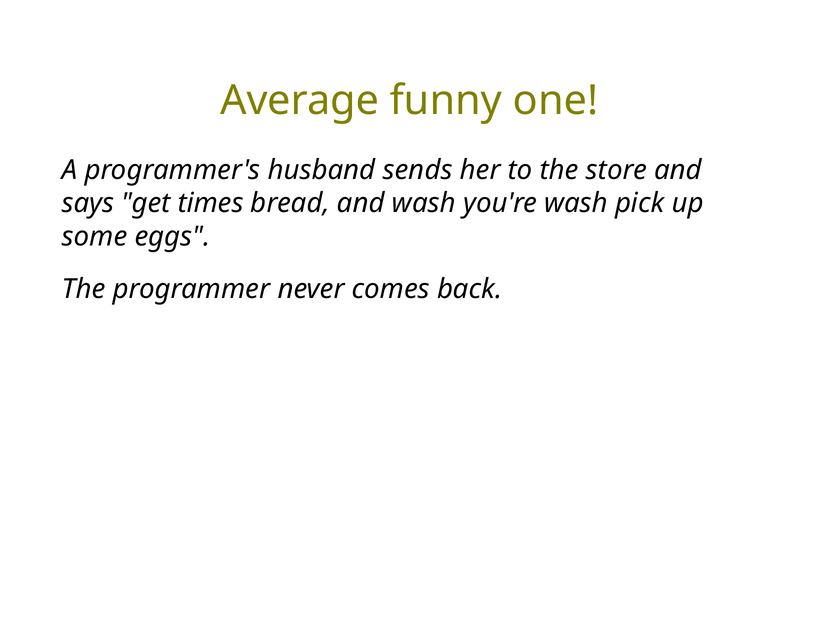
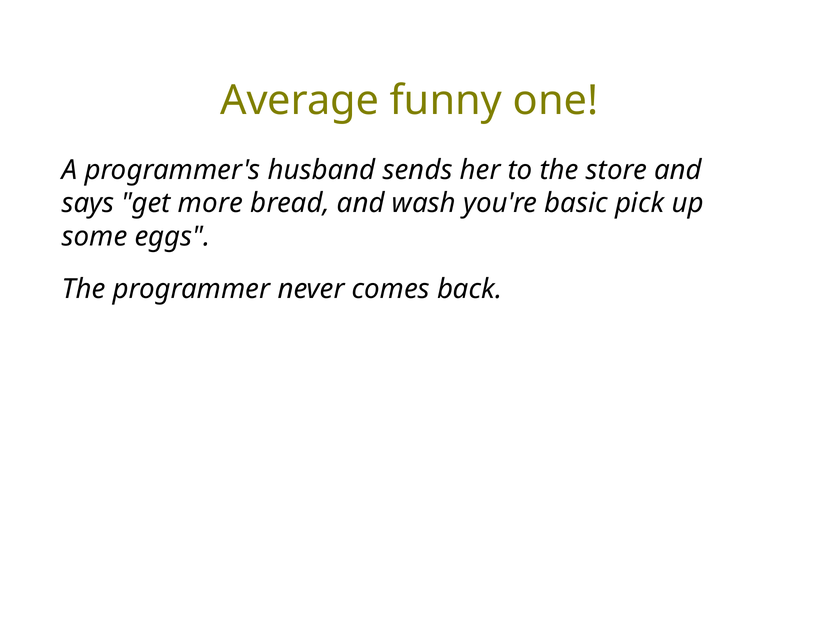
times: times -> more
you're wash: wash -> basic
